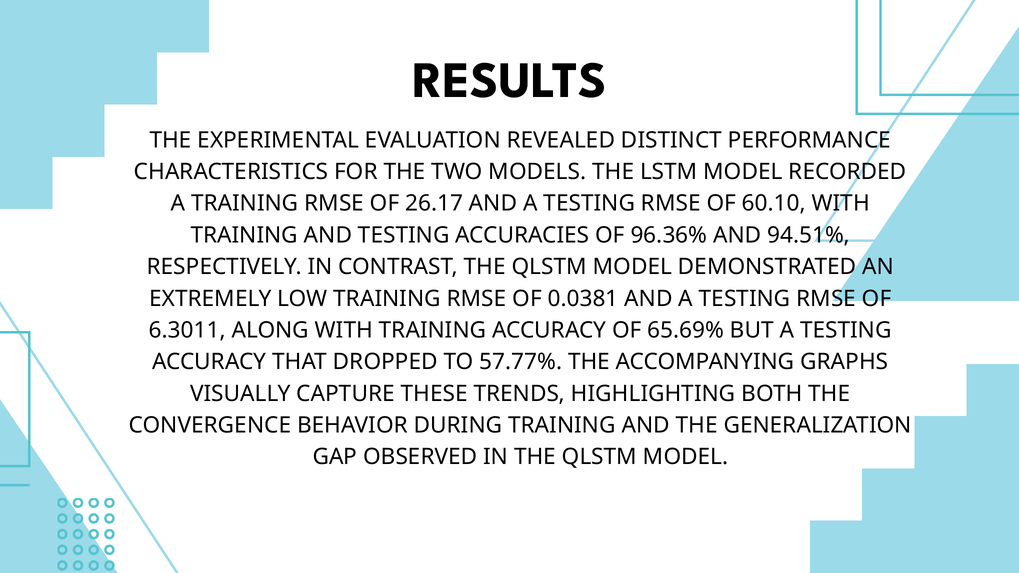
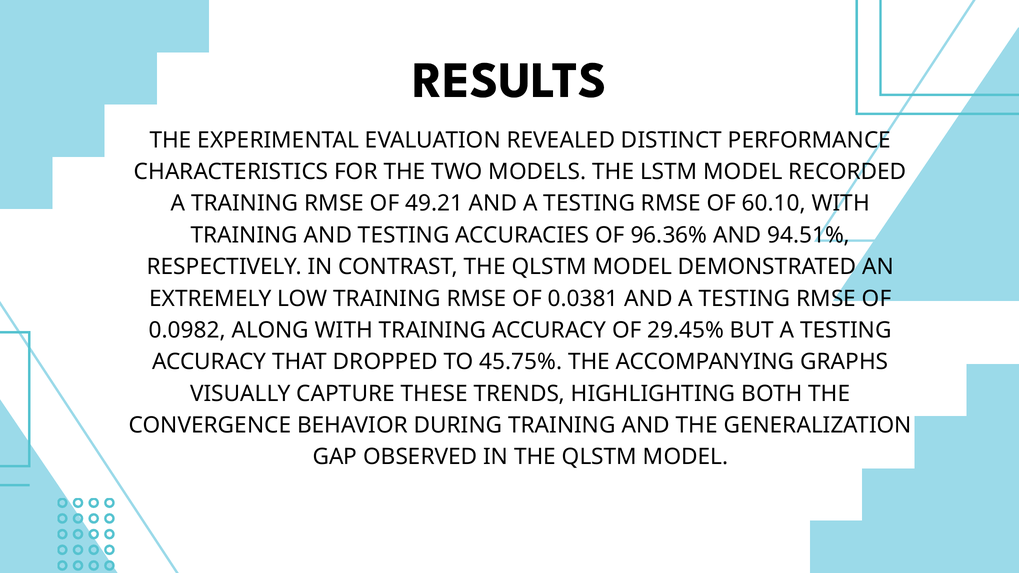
26.17: 26.17 -> 49.21
6.3011: 6.3011 -> 0.0982
65.69%: 65.69% -> 29.45%
57.77%: 57.77% -> 45.75%
